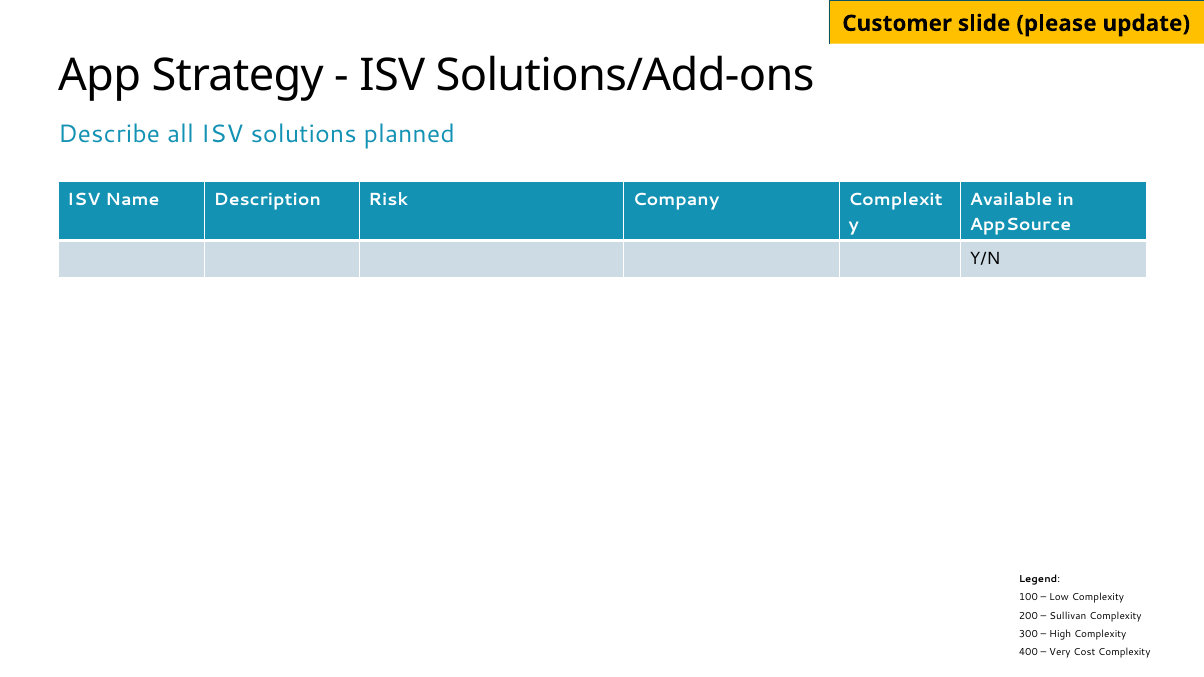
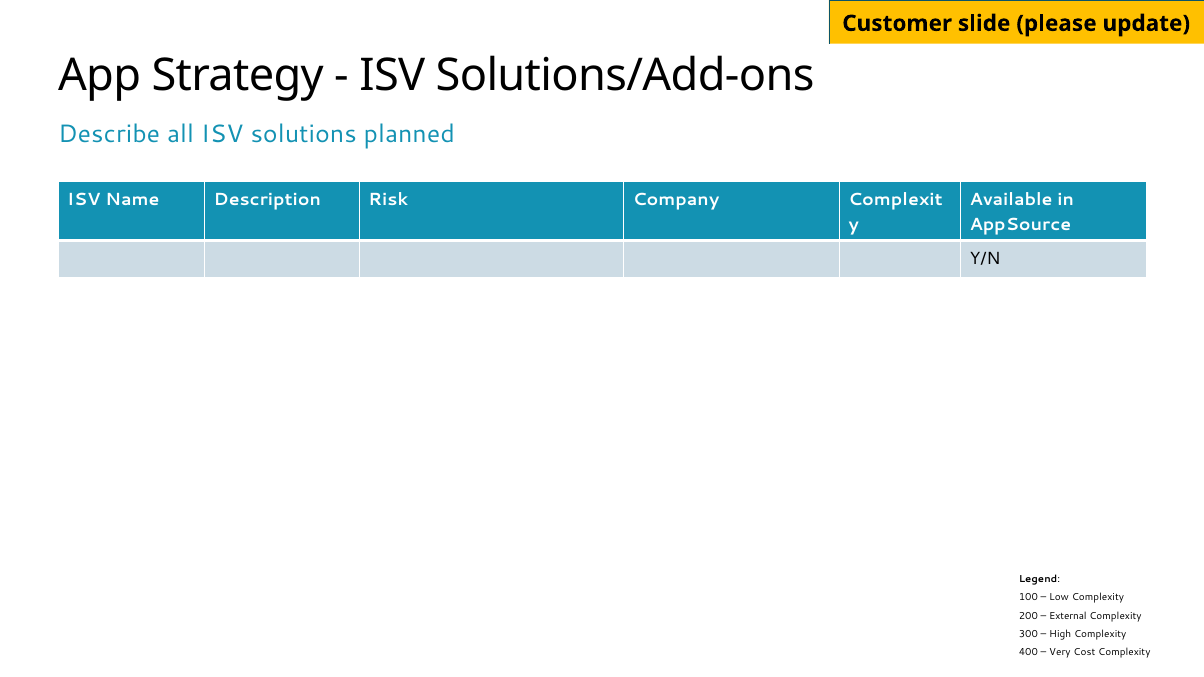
Sullivan: Sullivan -> External
